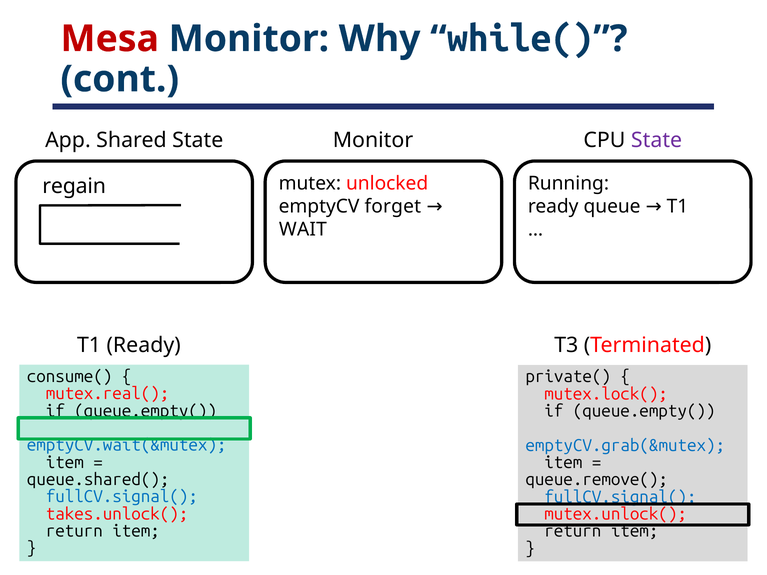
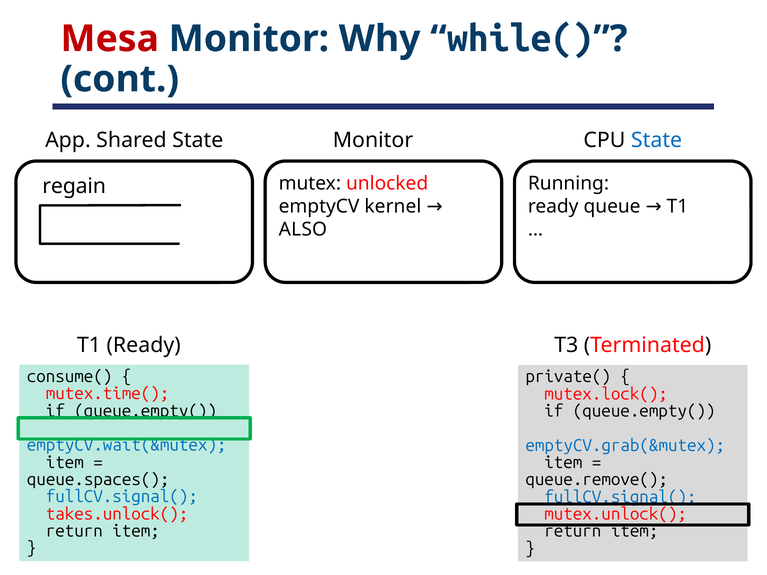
State at (657, 140) colour: purple -> blue
forget: forget -> kernel
WAIT: WAIT -> ALSO
mutex.real(: mutex.real( -> mutex.time(
queue.shared(: queue.shared( -> queue.spaces(
